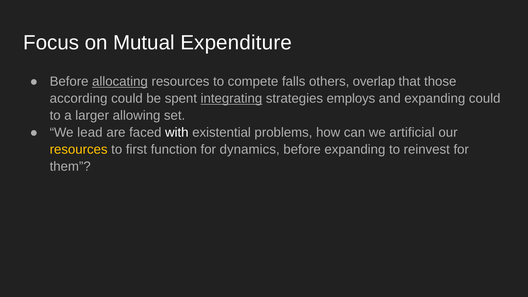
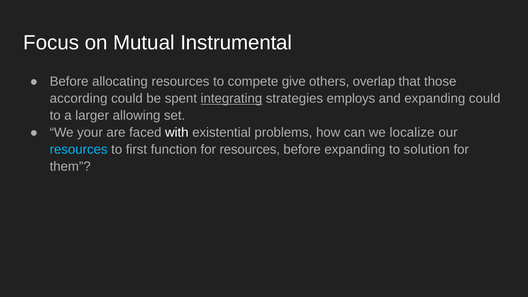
Expenditure: Expenditure -> Instrumental
allocating underline: present -> none
falls: falls -> give
lead: lead -> your
artificial: artificial -> localize
resources at (79, 150) colour: yellow -> light blue
for dynamics: dynamics -> resources
reinvest: reinvest -> solution
